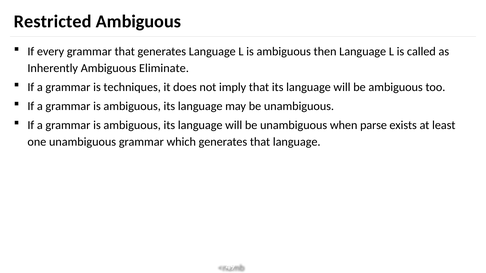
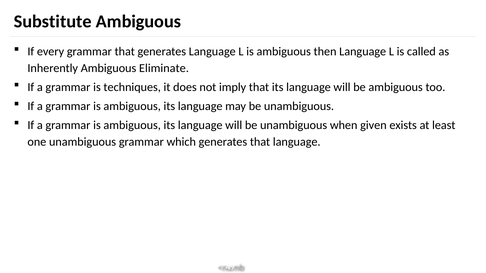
Restricted: Restricted -> Substitute
parse: parse -> given
